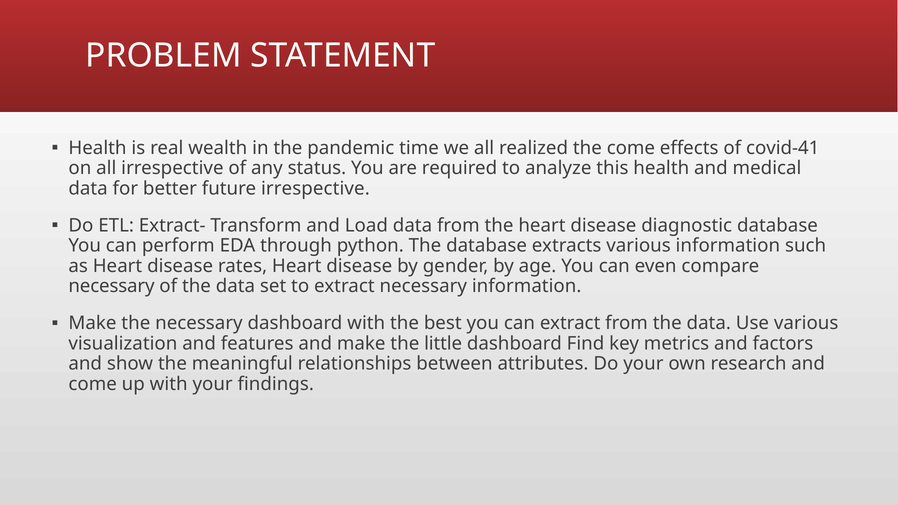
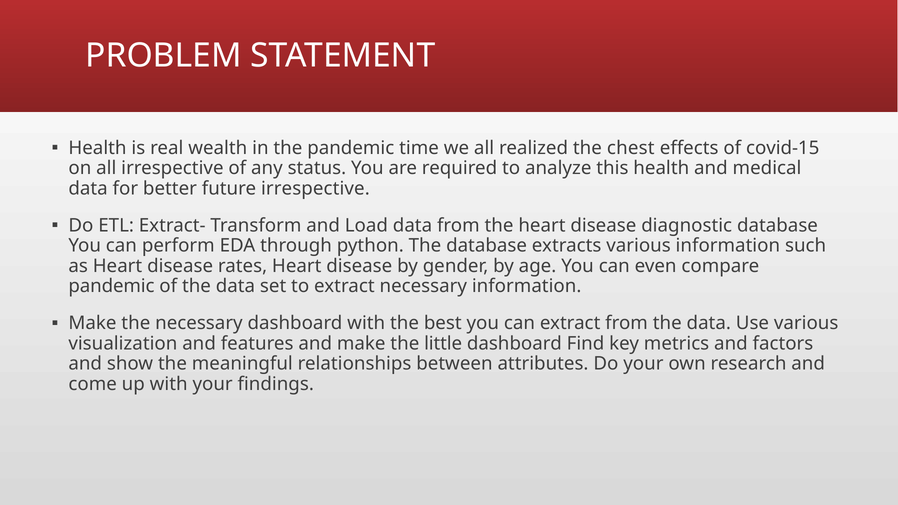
the come: come -> chest
covid-41: covid-41 -> covid-15
necessary at (112, 286): necessary -> pandemic
